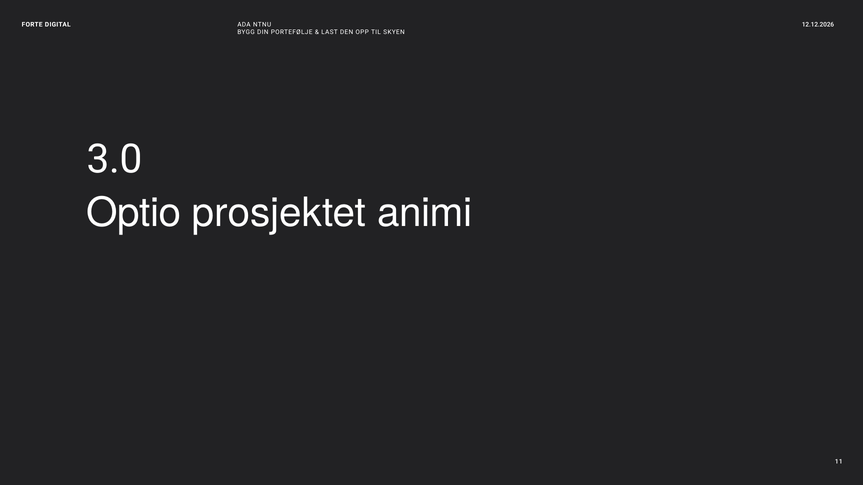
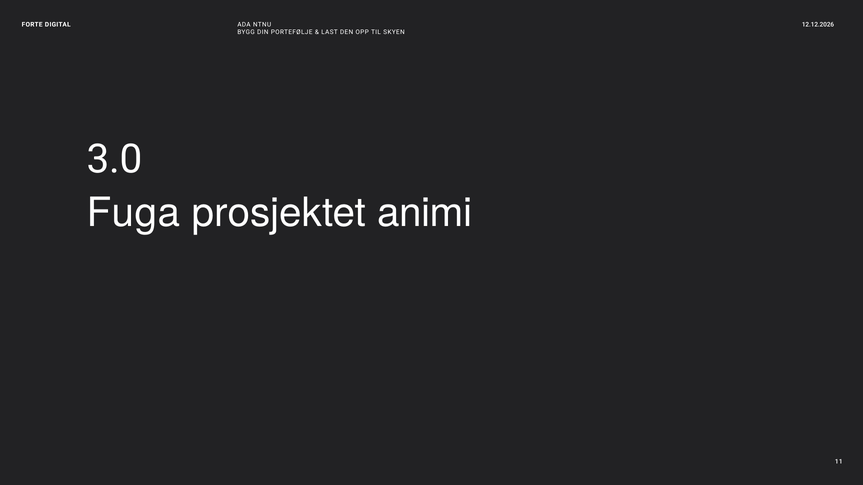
Optio: Optio -> Fuga
